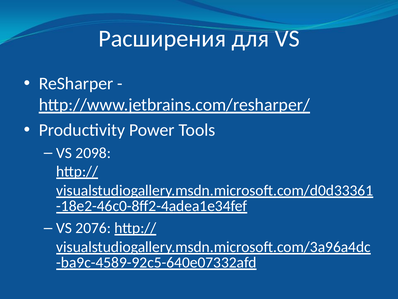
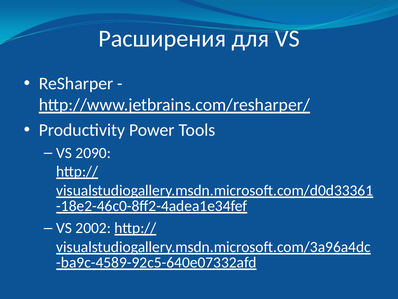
2098: 2098 -> 2090
2076: 2076 -> 2002
